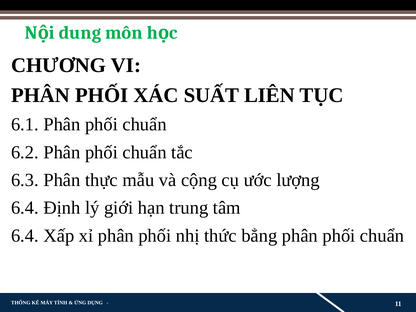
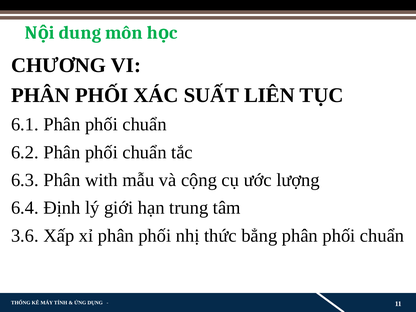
thực: thực -> with
6.4 at (25, 236): 6.4 -> 3.6
